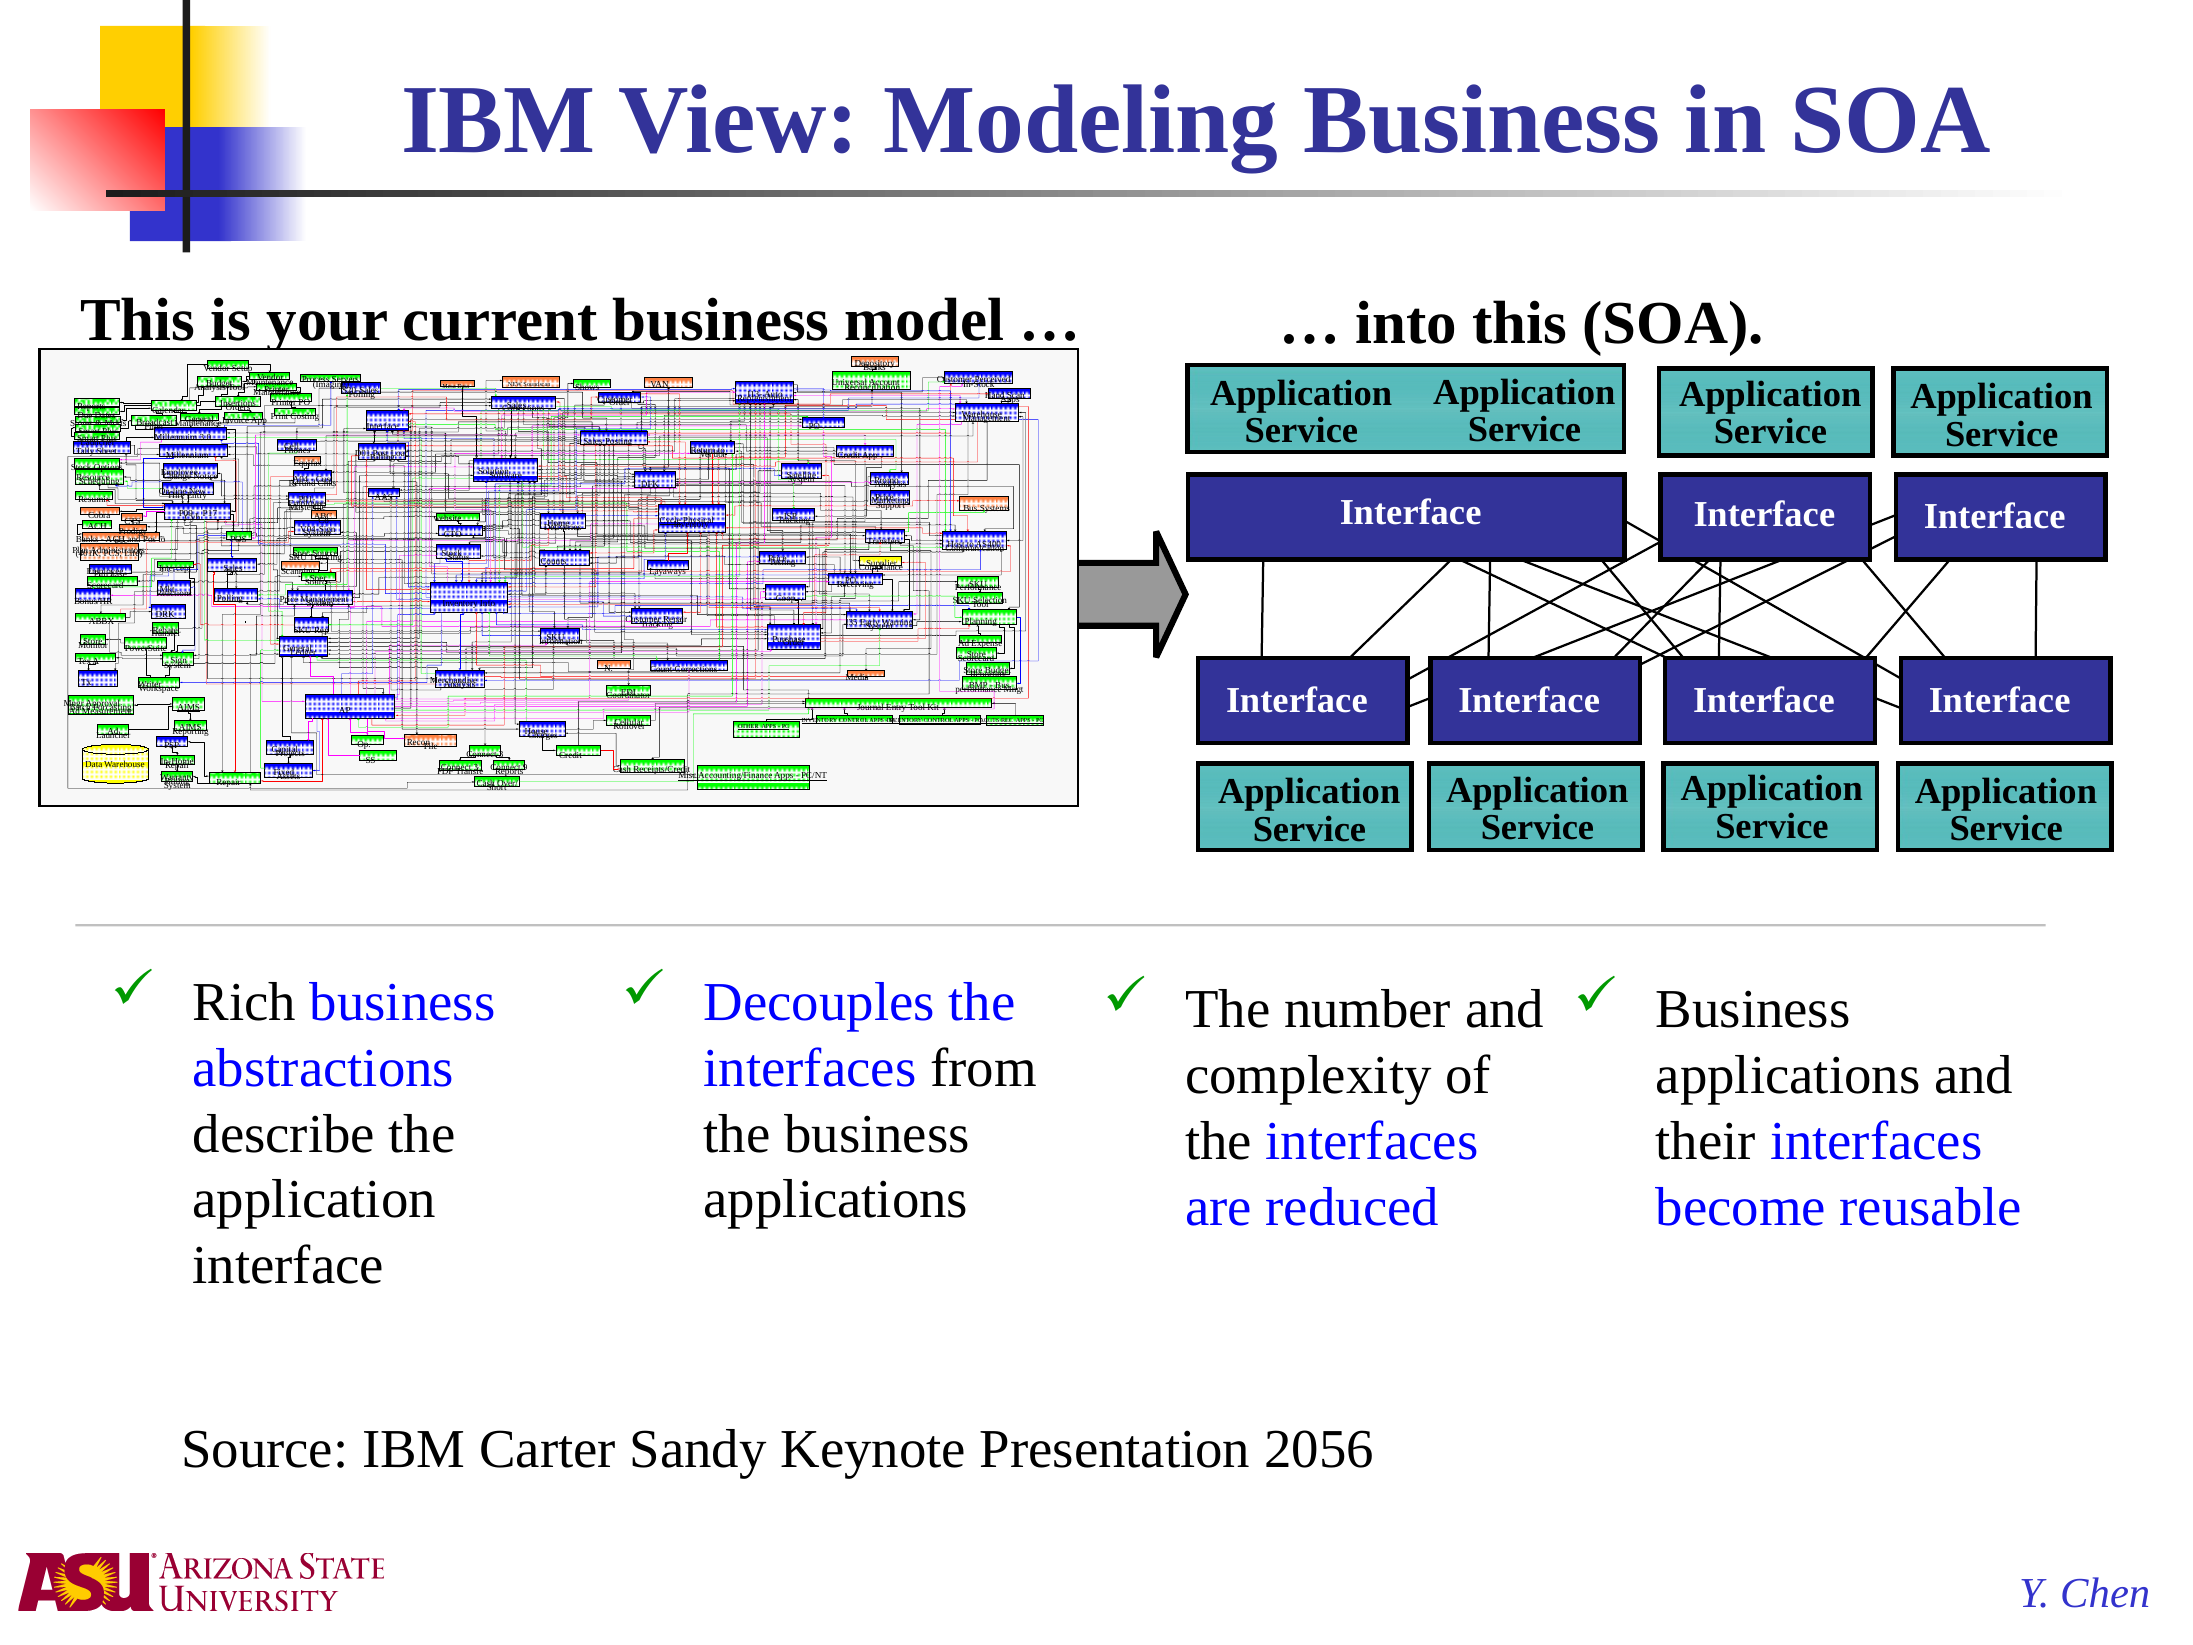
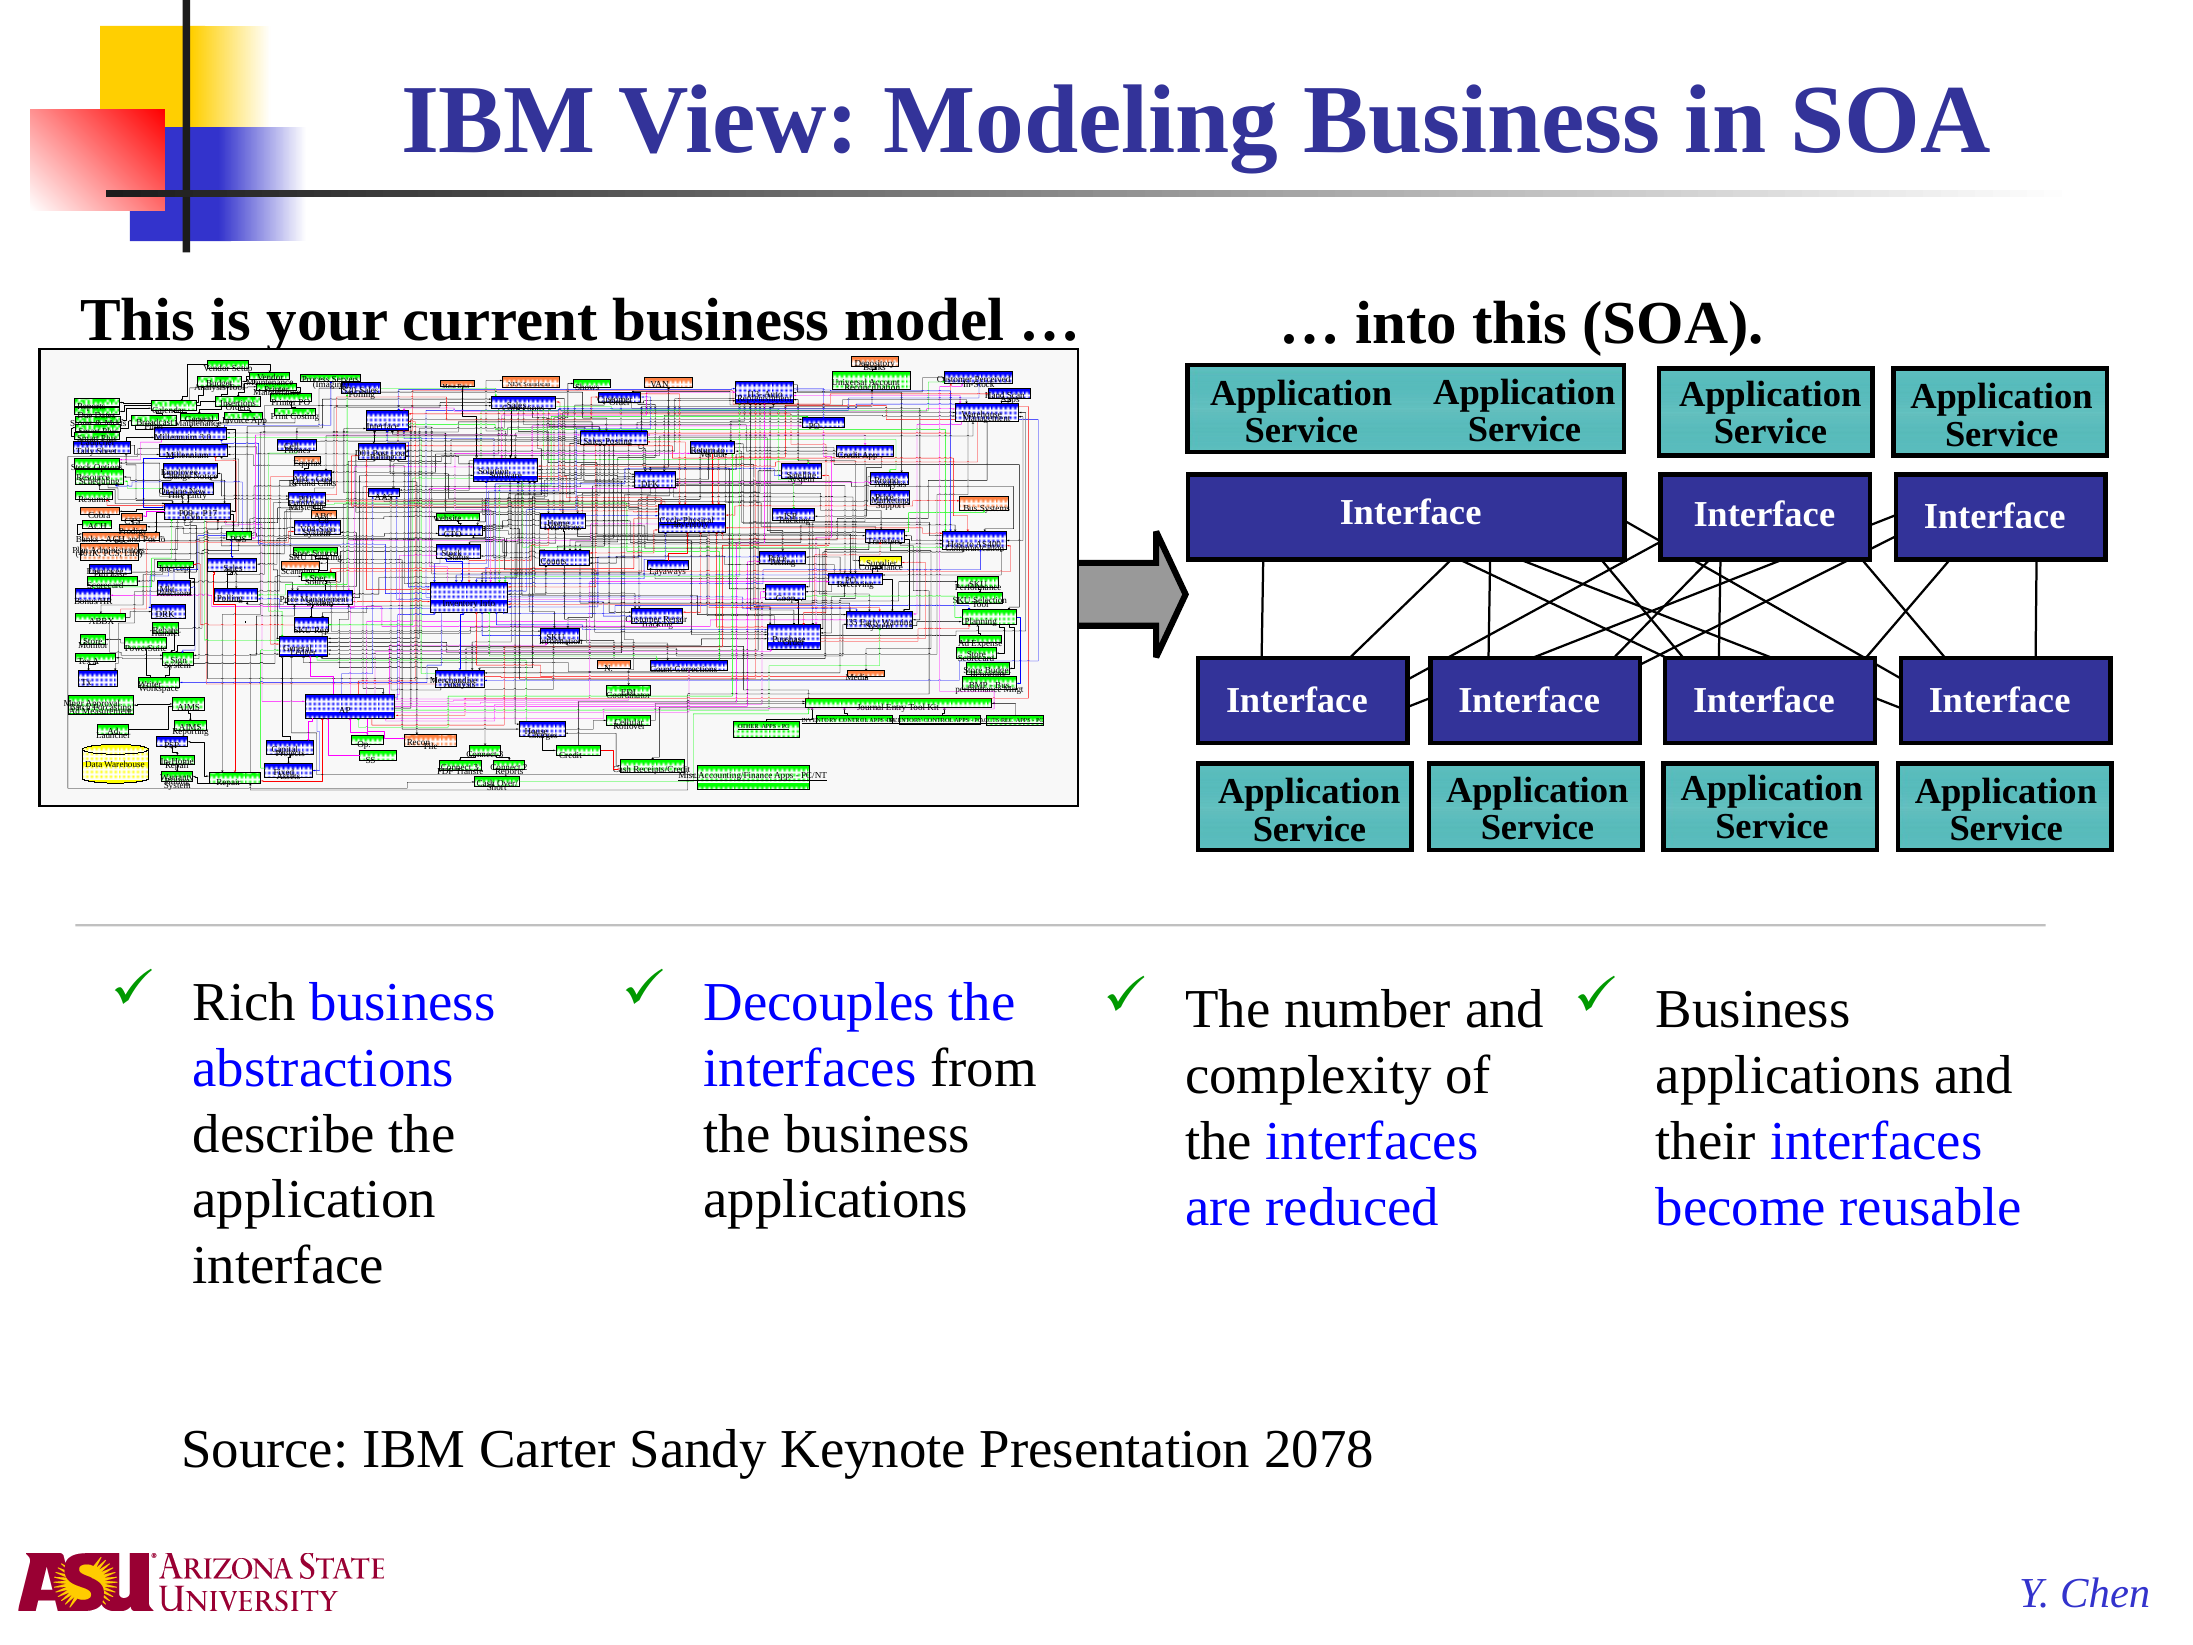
AIMS at (189, 708) underline: present -> none
9: 9 -> 2
2056: 2056 -> 2078
